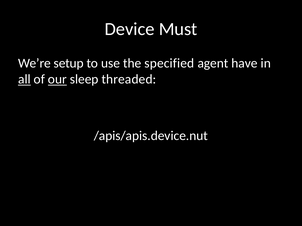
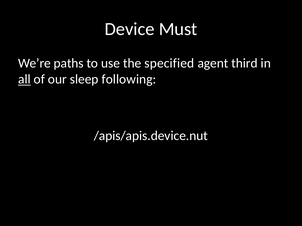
setup: setup -> paths
have: have -> third
our underline: present -> none
threaded: threaded -> following
